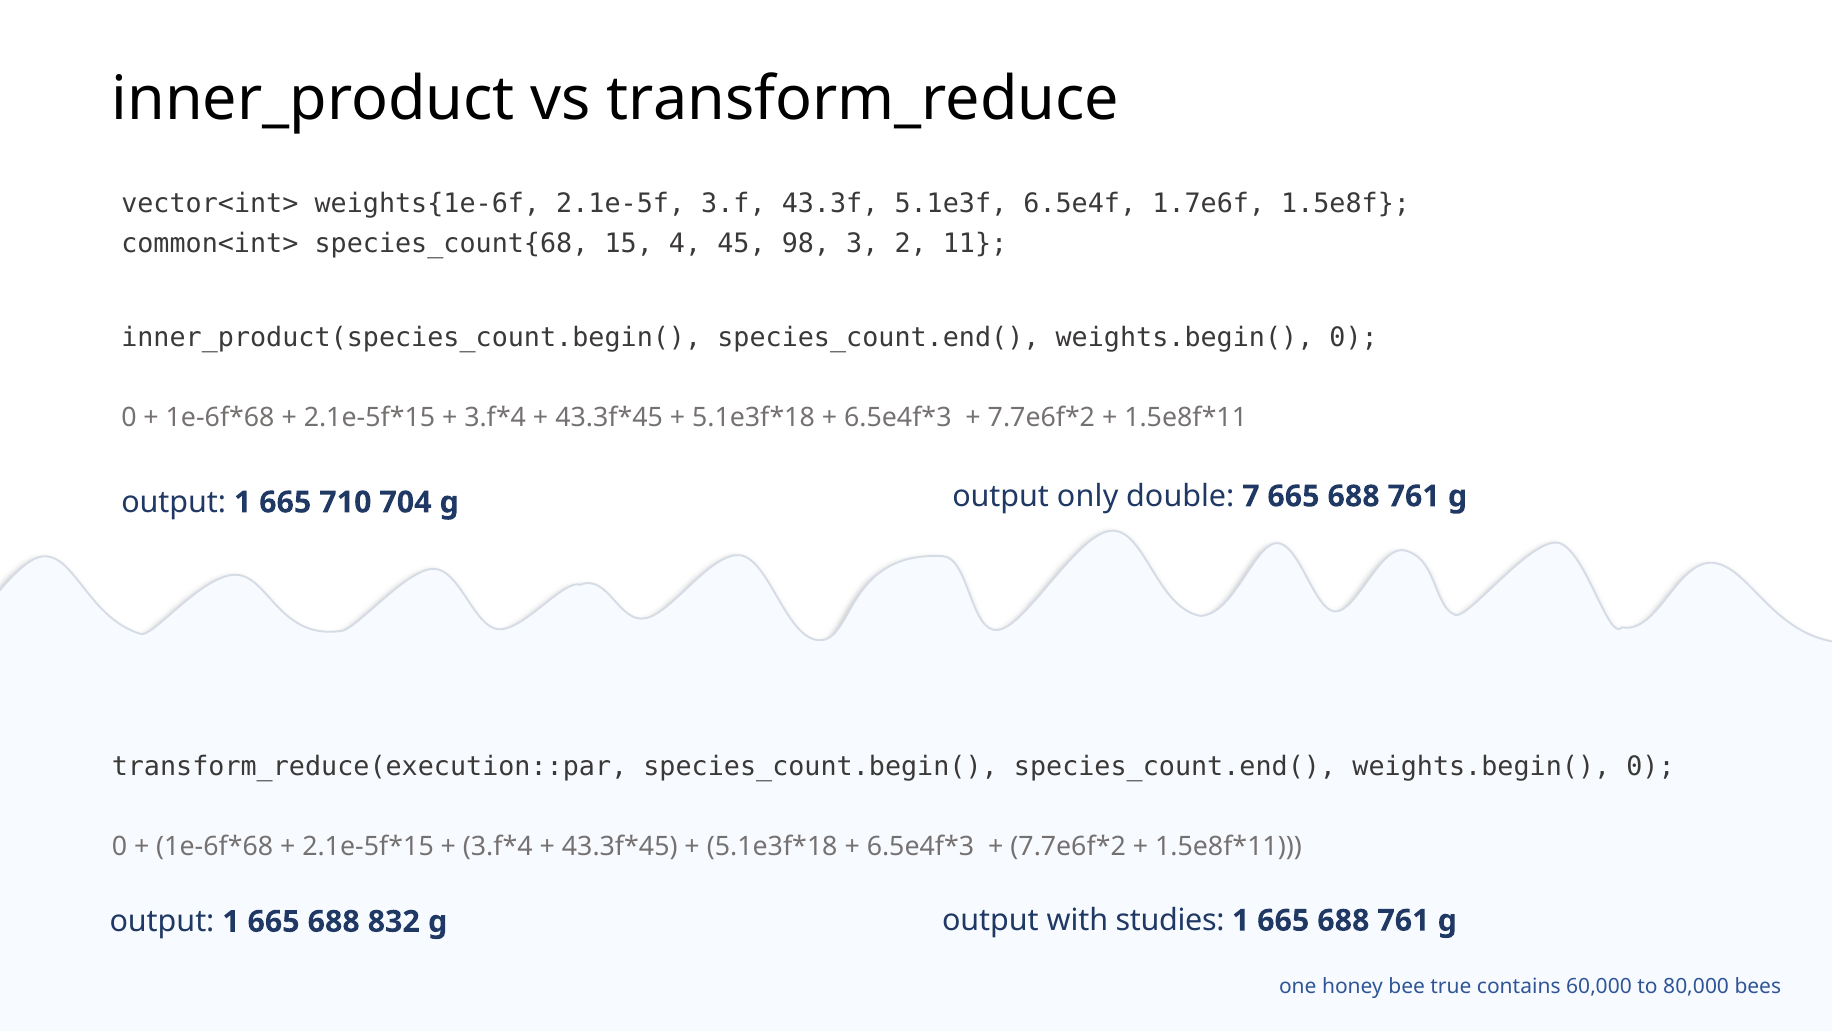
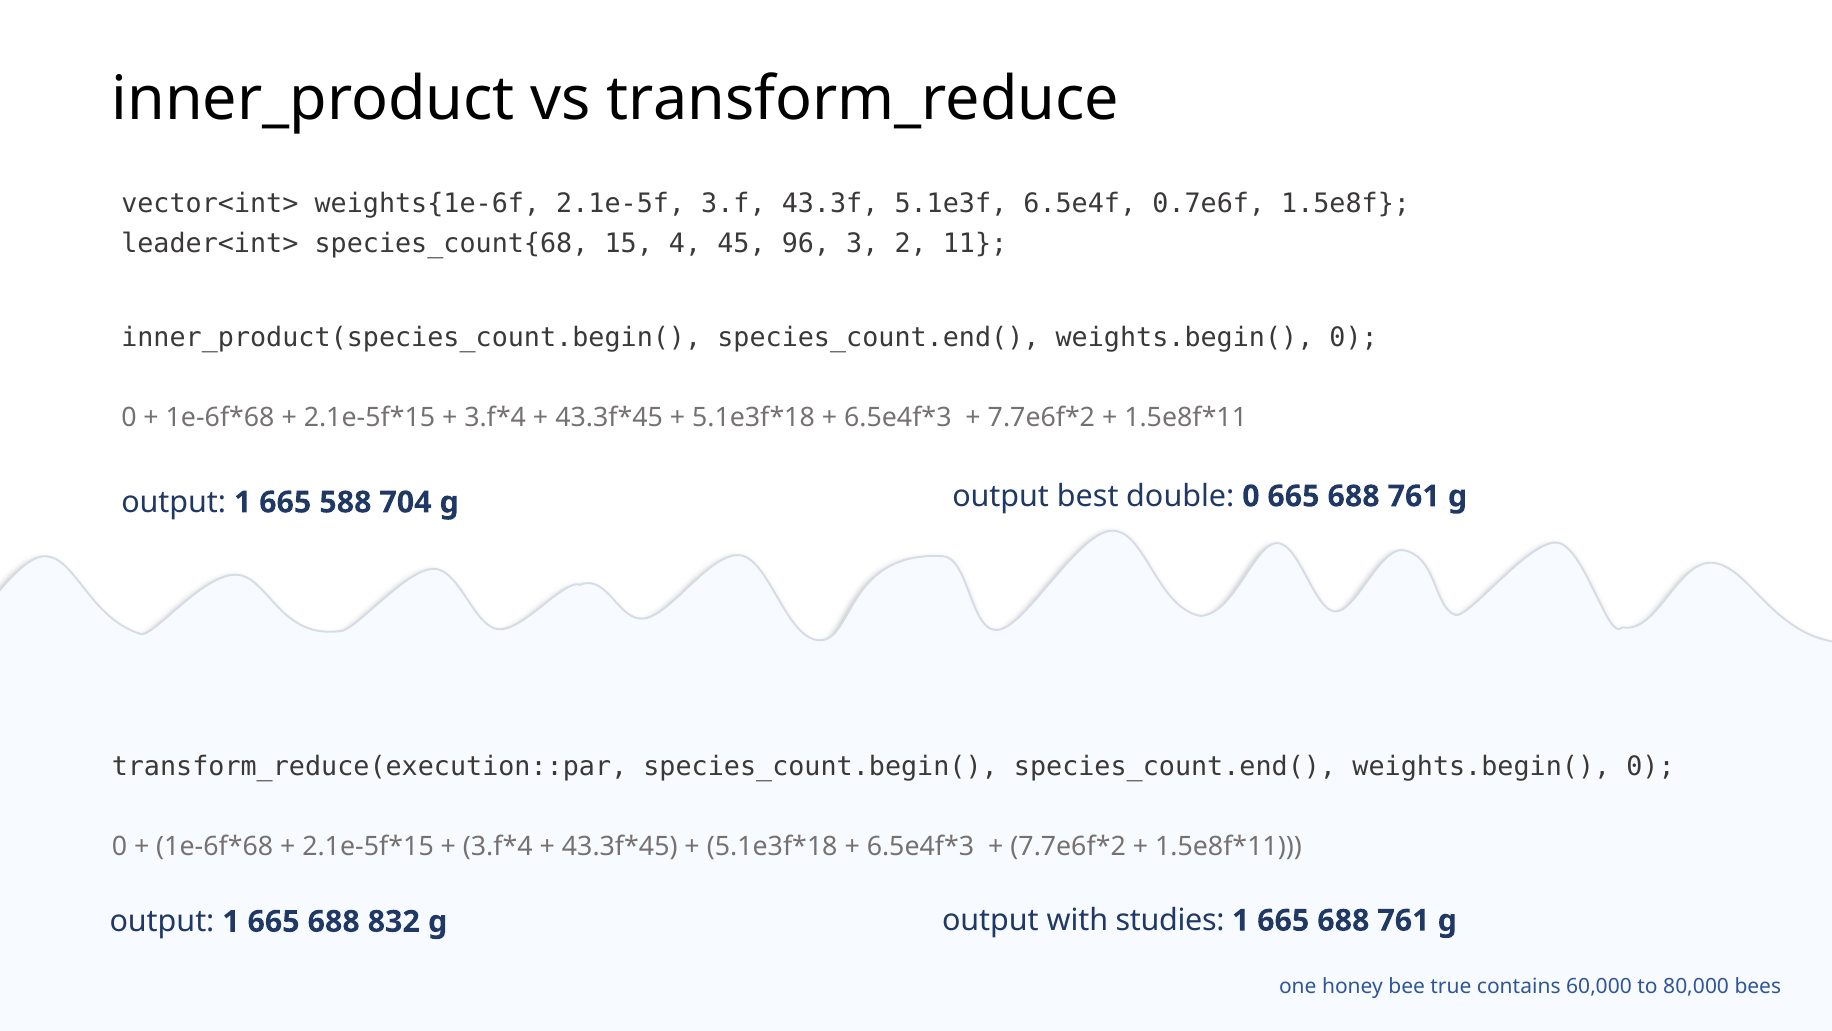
1.7e6f: 1.7e6f -> 0.7e6f
common<int>: common<int> -> leader<int>
98: 98 -> 96
only: only -> best
double 7: 7 -> 0
710: 710 -> 588
